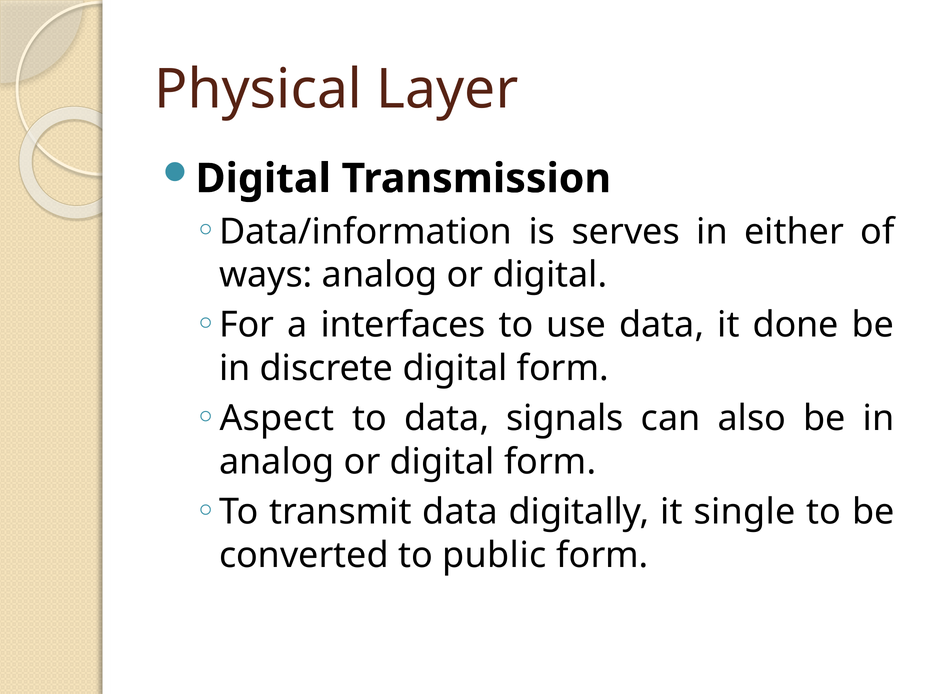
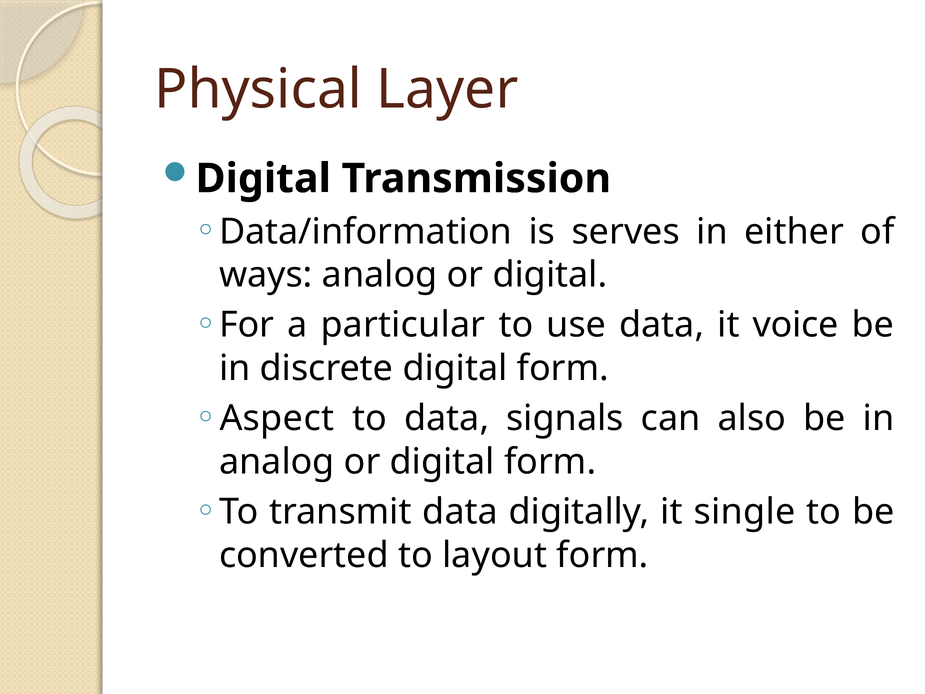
interfaces: interfaces -> particular
done: done -> voice
public: public -> layout
